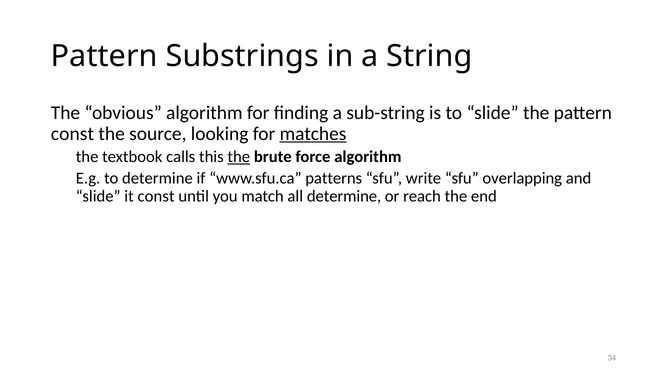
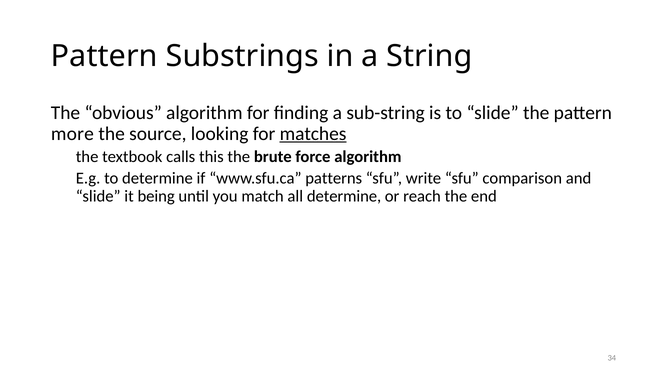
const at (72, 134): const -> more
the at (239, 157) underline: present -> none
overlapping: overlapping -> comparison
it const: const -> being
